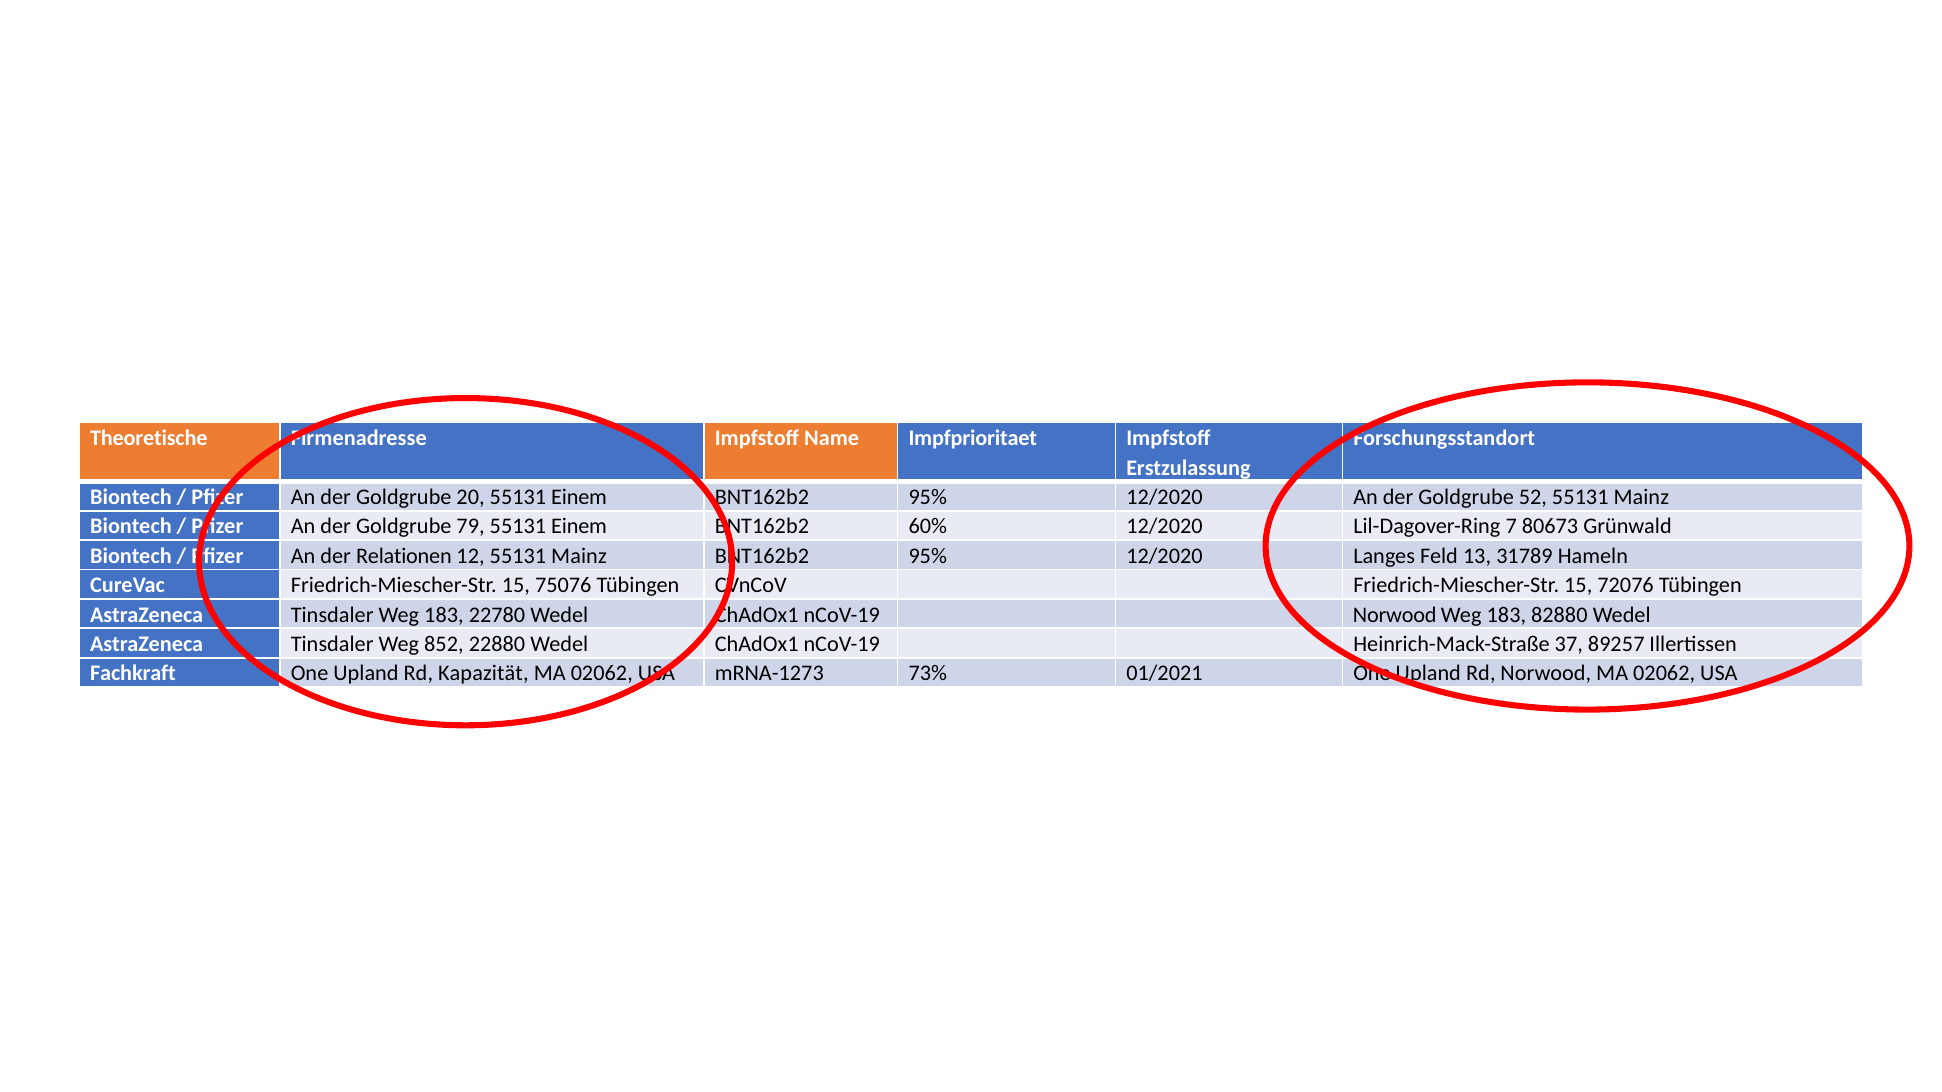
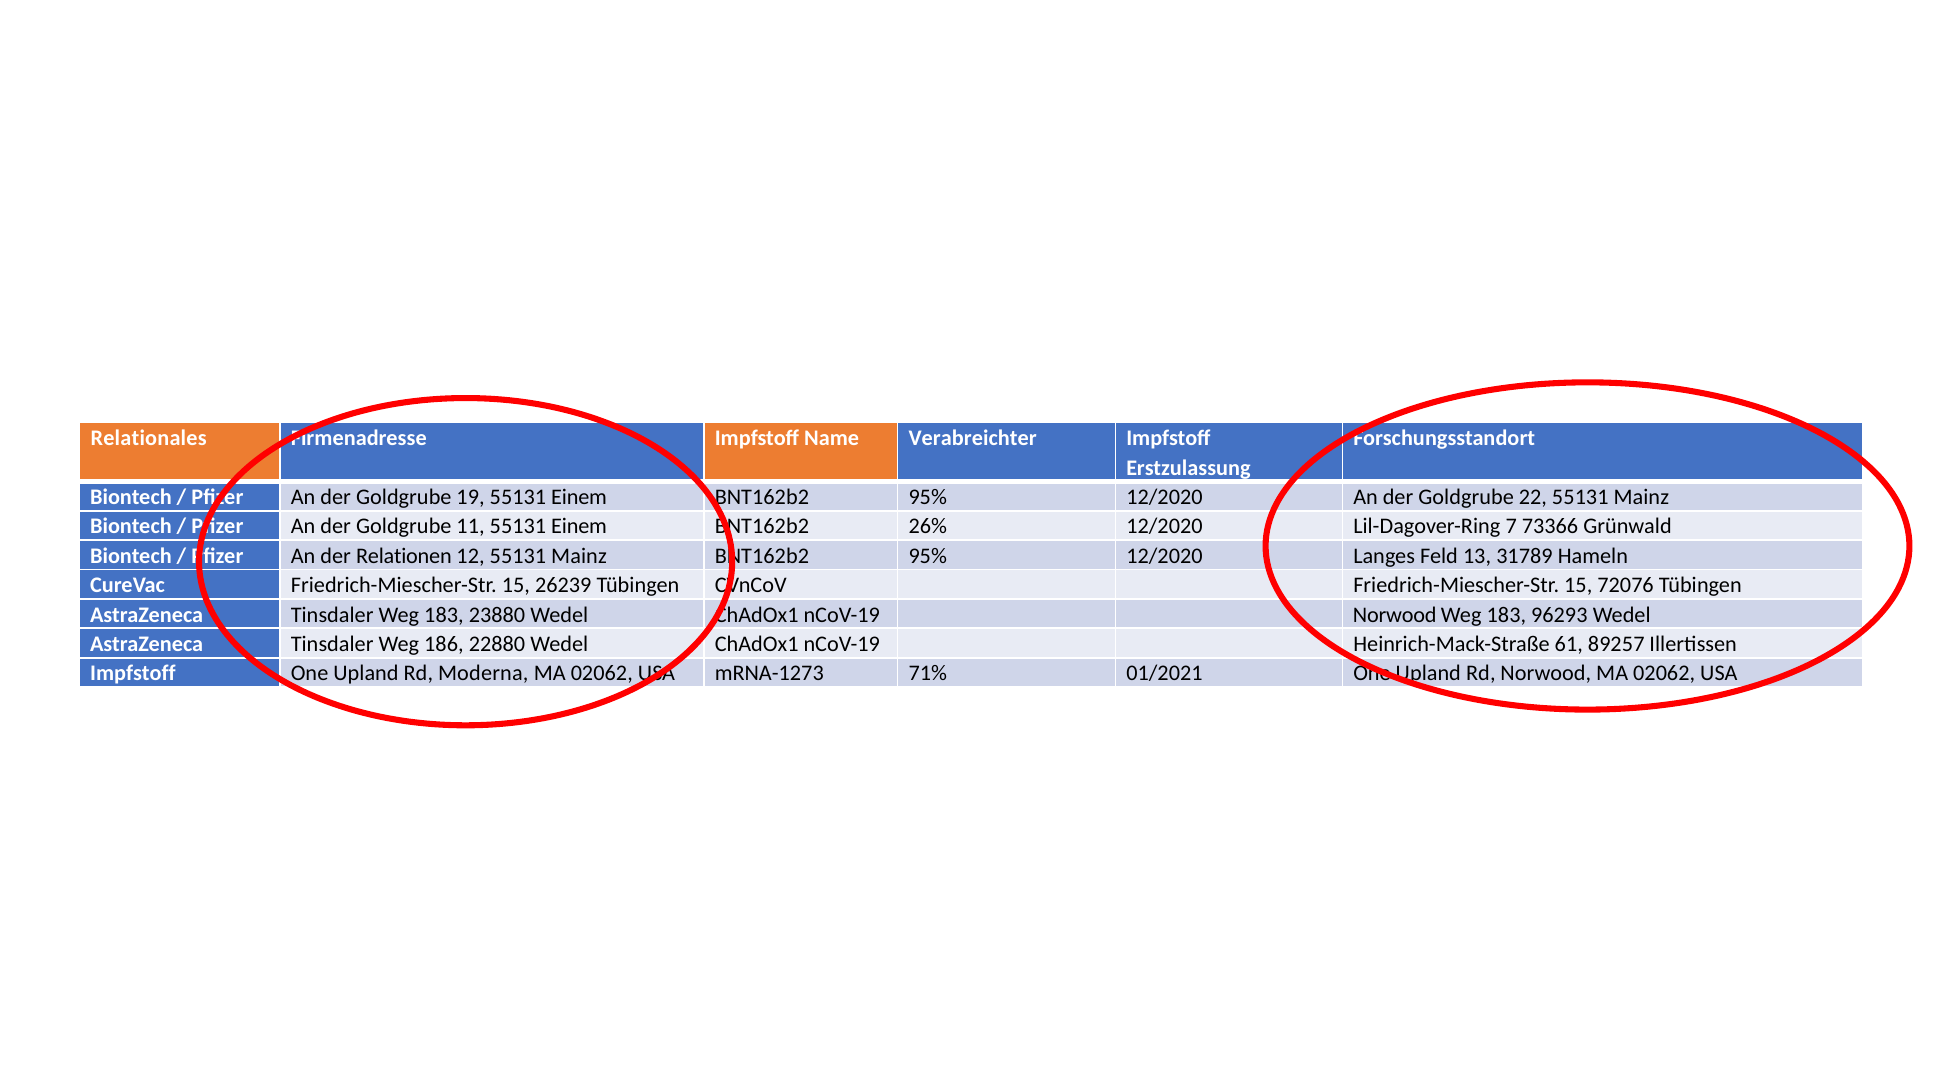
Theoretische: Theoretische -> Relationales
Impfprioritaet: Impfprioritaet -> Verabreichter
20: 20 -> 19
52: 52 -> 22
79: 79 -> 11
60%: 60% -> 26%
80673: 80673 -> 73366
75076: 75076 -> 26239
22780: 22780 -> 23880
82880: 82880 -> 96293
852: 852 -> 186
37: 37 -> 61
Fachkraft at (133, 674): Fachkraft -> Impfstoff
Kapazität: Kapazität -> Moderna
73%: 73% -> 71%
